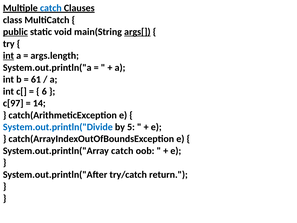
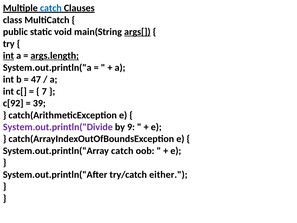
public underline: present -> none
args.length underline: none -> present
61: 61 -> 47
6: 6 -> 7
c[97: c[97 -> c[92
14: 14 -> 39
System.out.println("Divide colour: blue -> purple
5: 5 -> 9
return: return -> either
